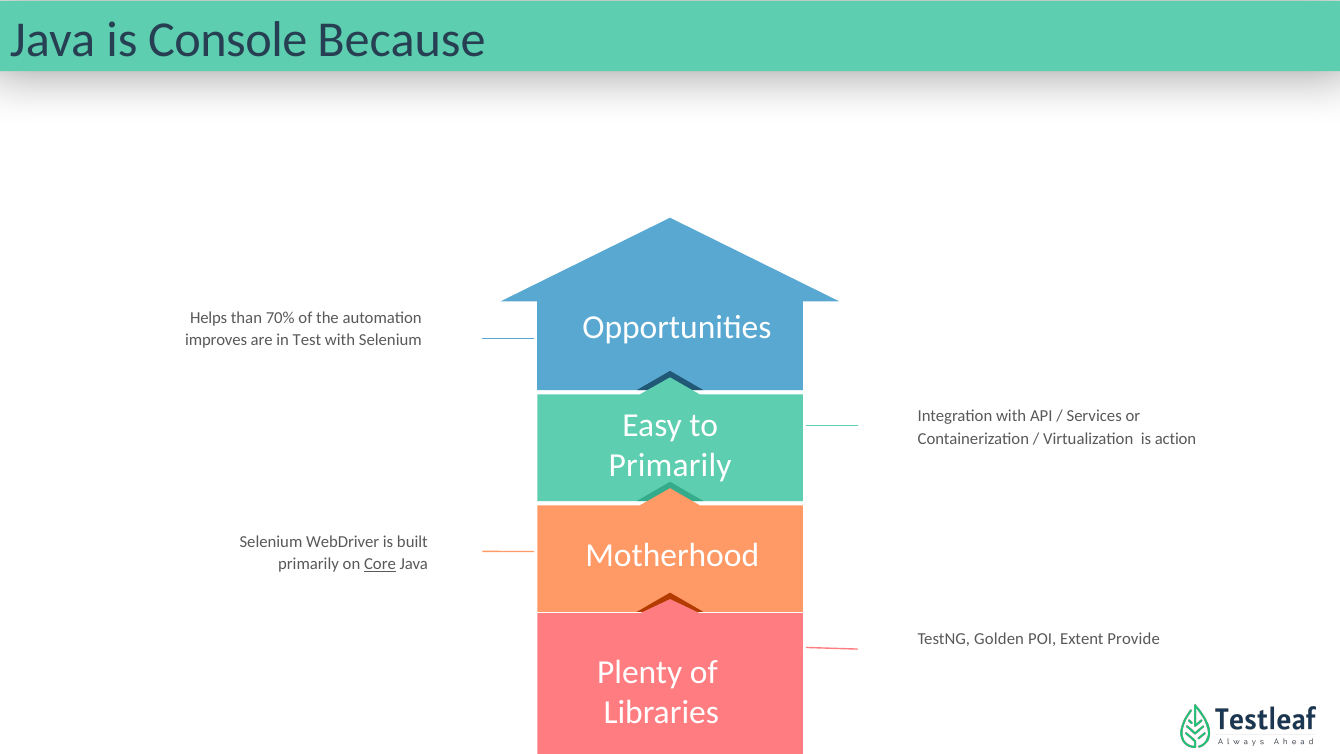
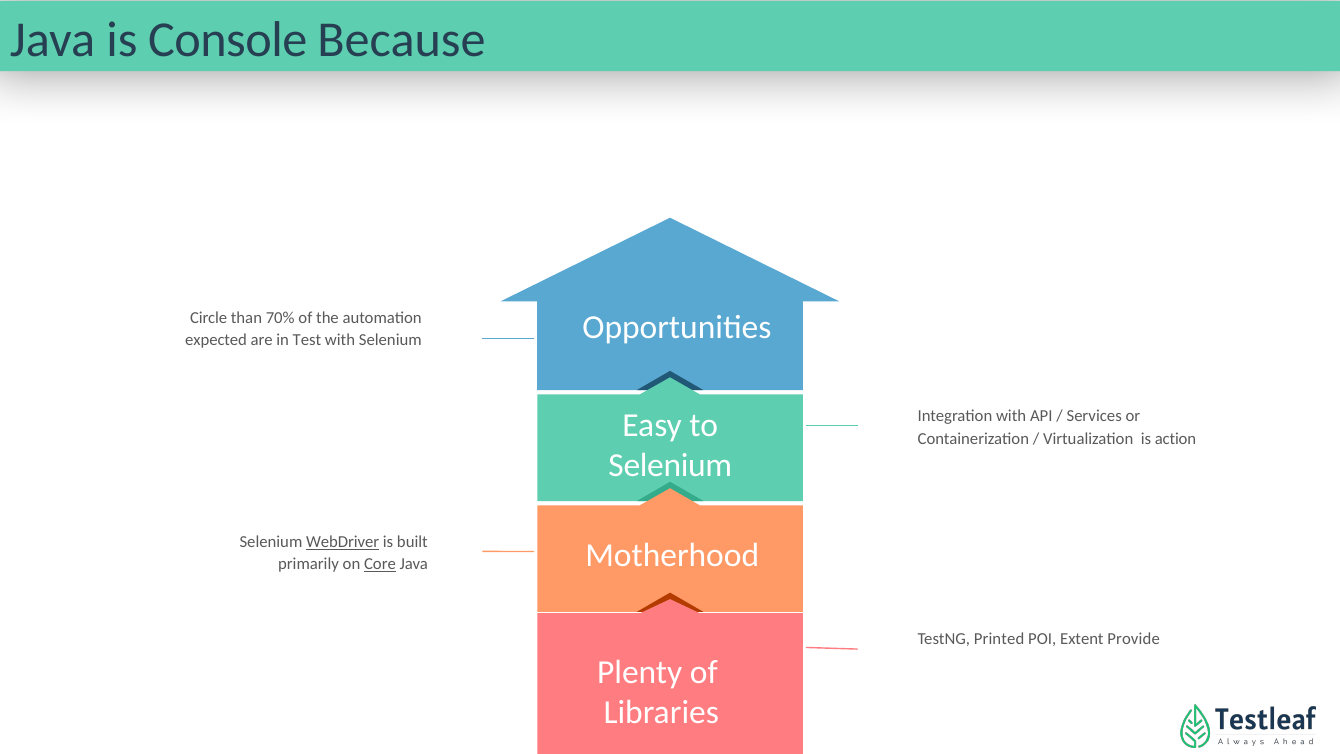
Helps: Helps -> Circle
improves: improves -> expected
Primarily at (670, 465): Primarily -> Selenium
WebDriver underline: none -> present
Golden: Golden -> Printed
